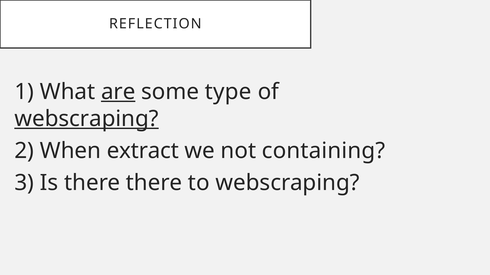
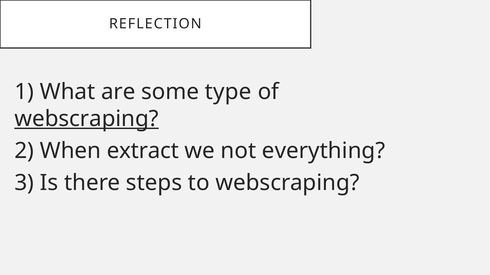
are underline: present -> none
containing: containing -> everything
there there: there -> steps
